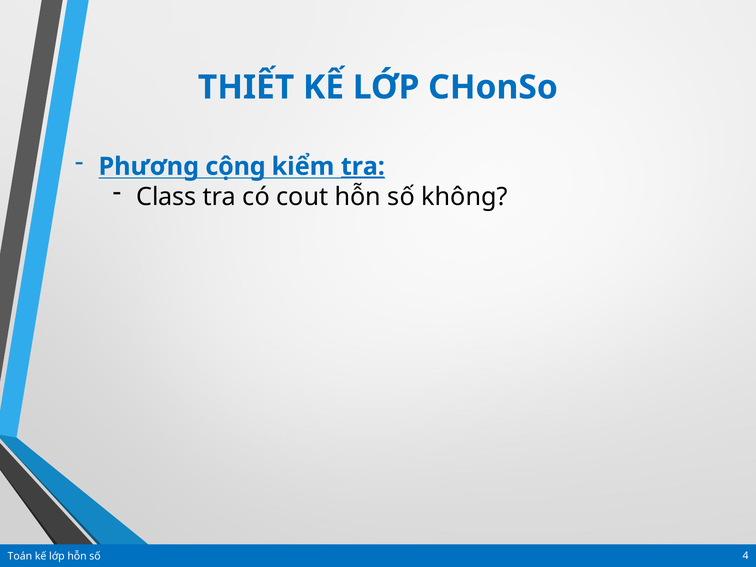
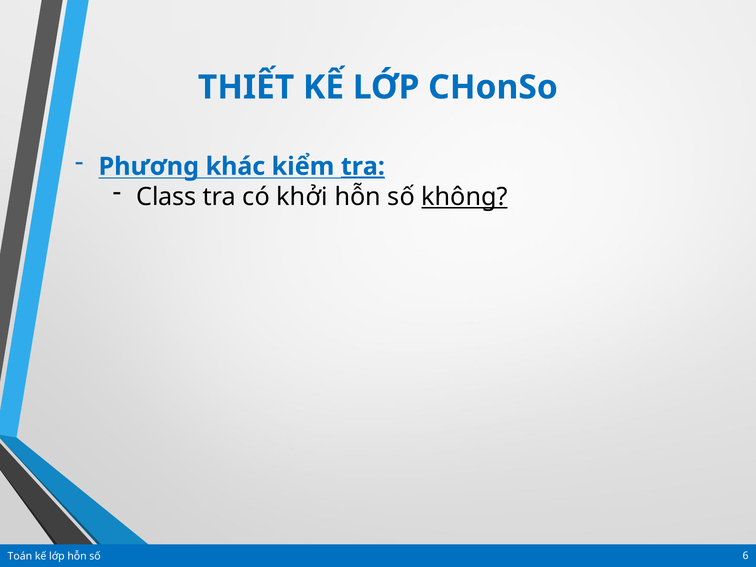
cộng: cộng -> khác
cout: cout -> khởi
không underline: none -> present
4: 4 -> 6
